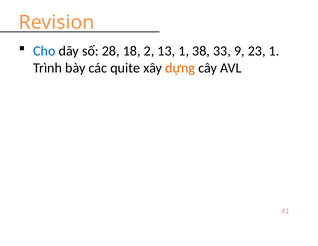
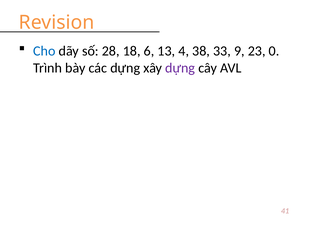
2: 2 -> 6
13 1: 1 -> 4
23 1: 1 -> 0
các quite: quite -> dựng
dựng at (180, 68) colour: orange -> purple
